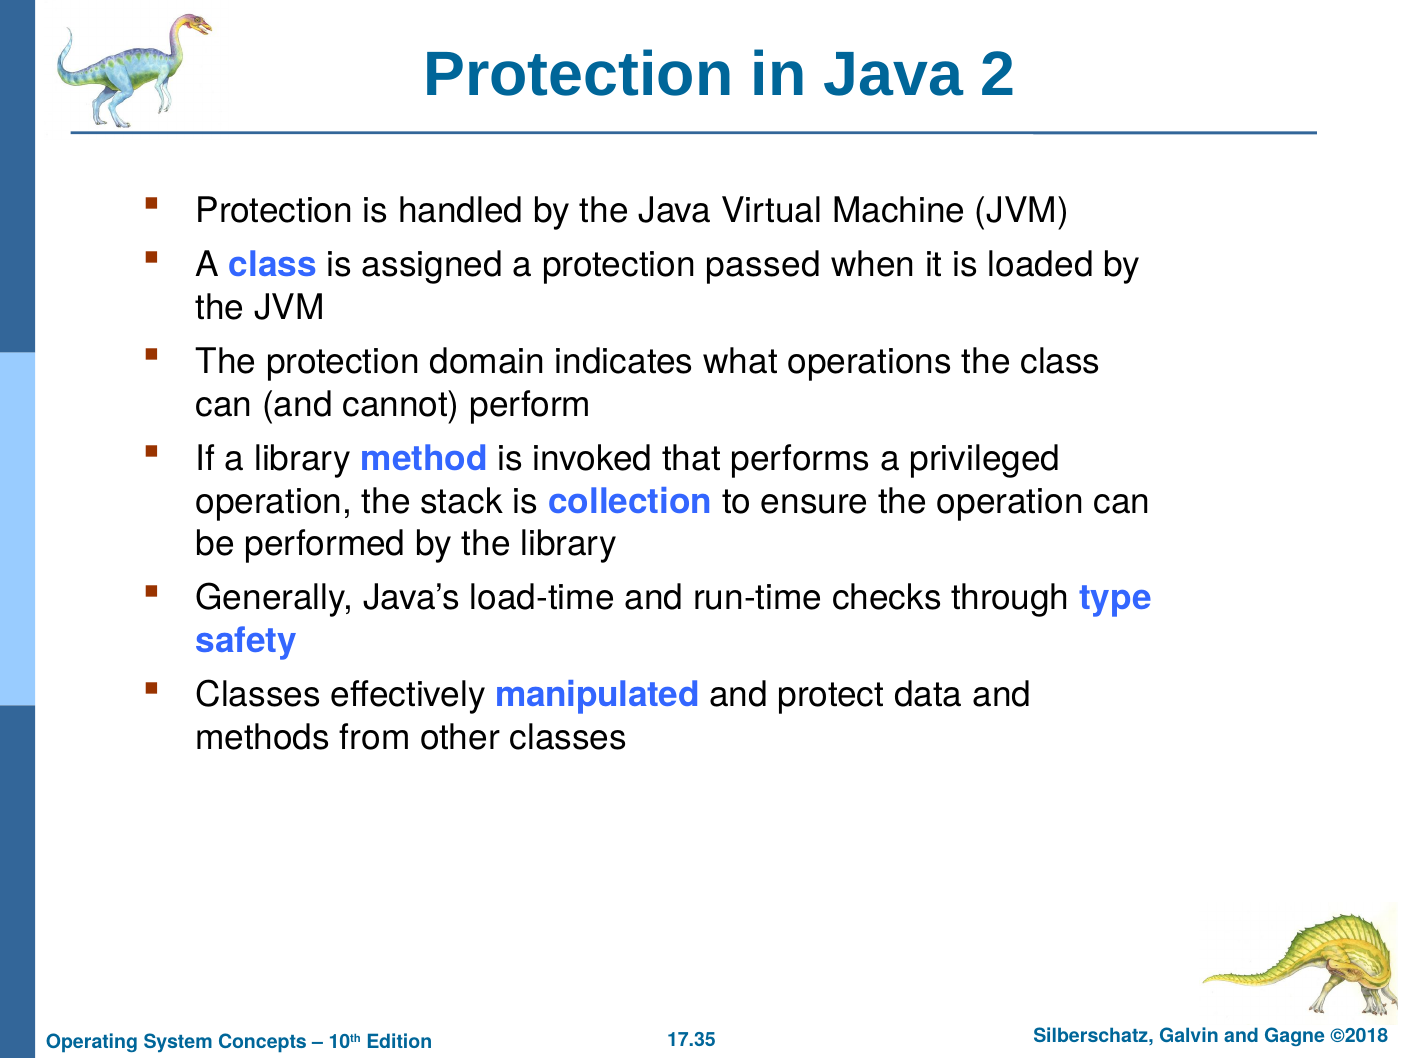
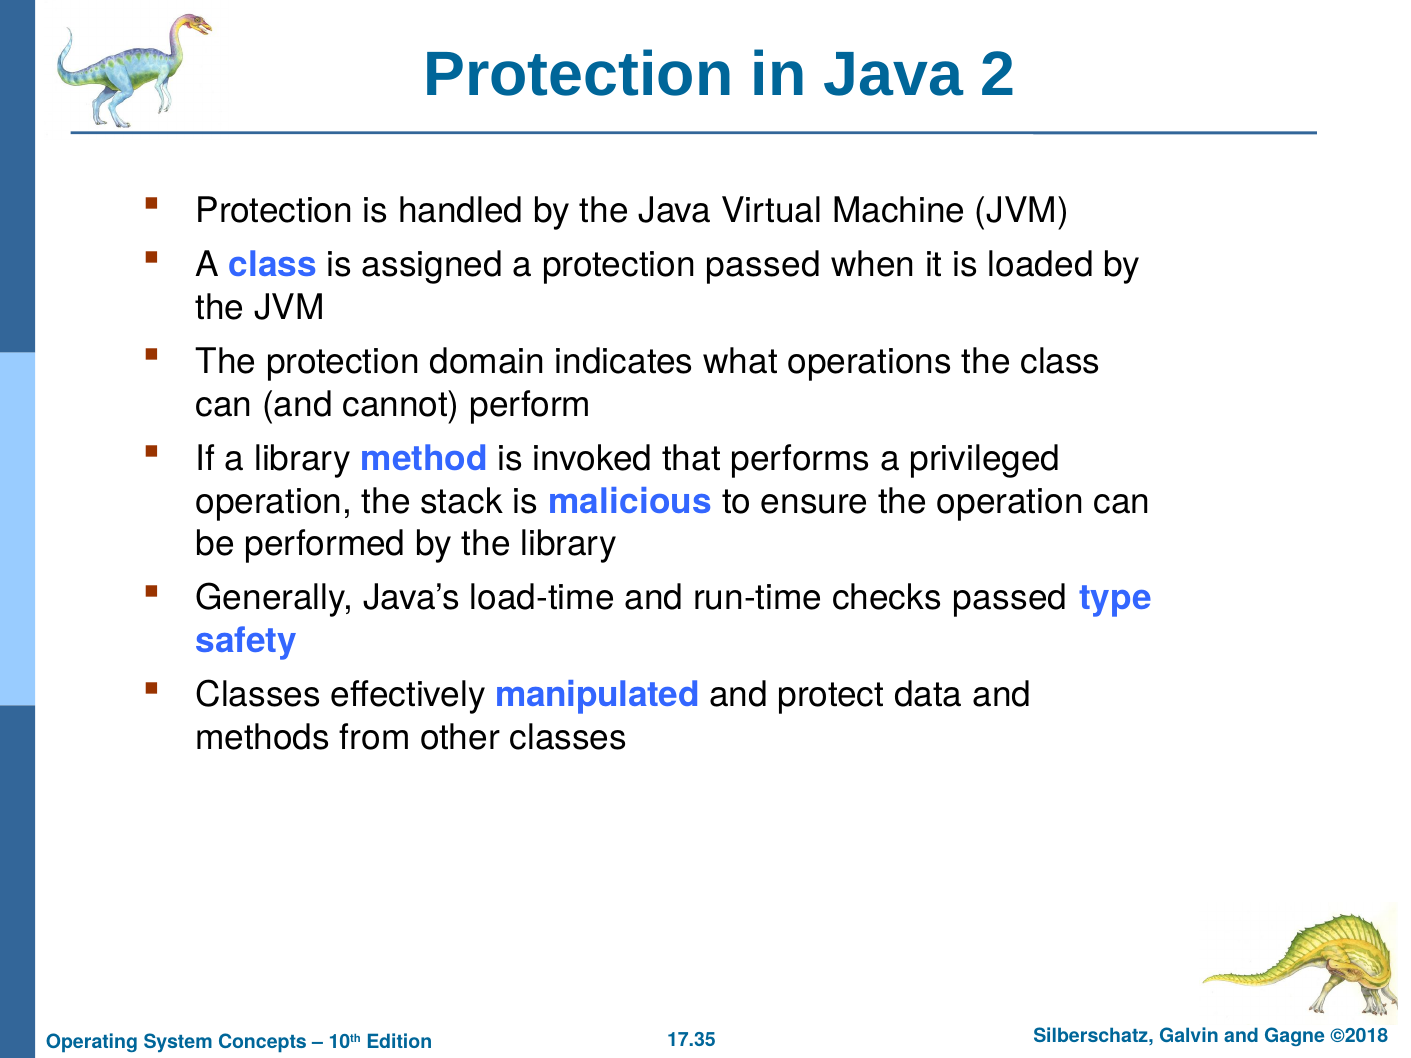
collection: collection -> malicious
checks through: through -> passed
